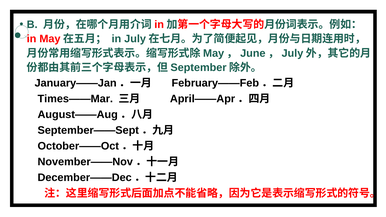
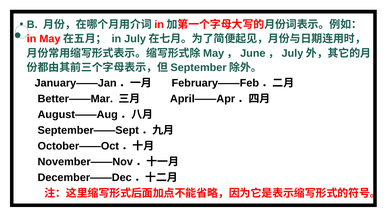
Times——Mar: Times——Mar -> Better——Mar
